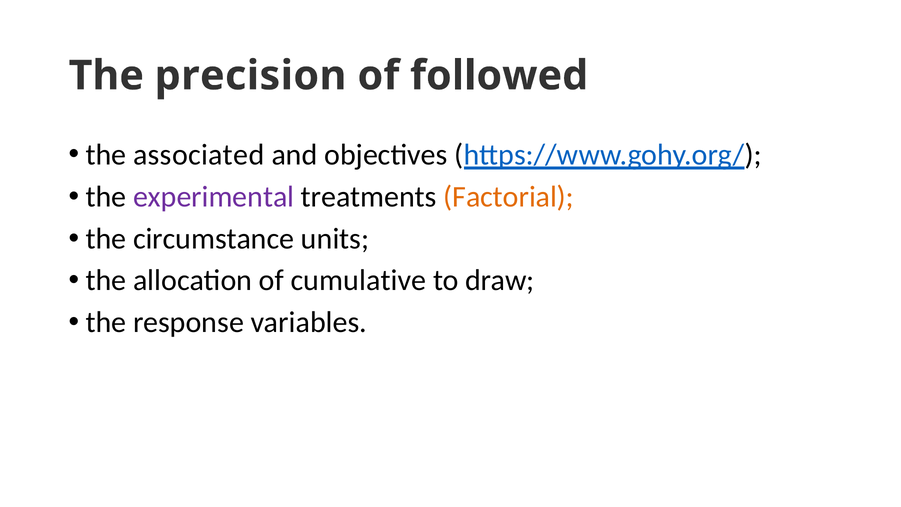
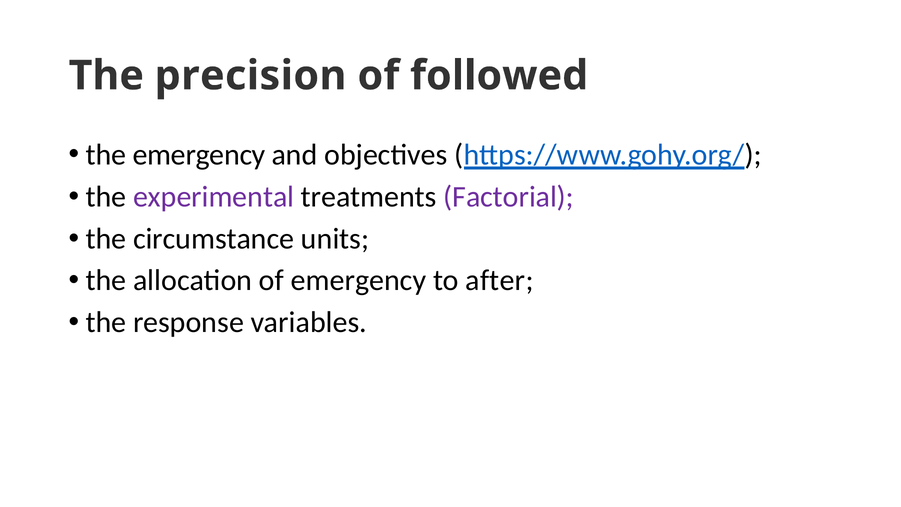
the associated: associated -> emergency
Factorial colour: orange -> purple
of cumulative: cumulative -> emergency
draw: draw -> after
